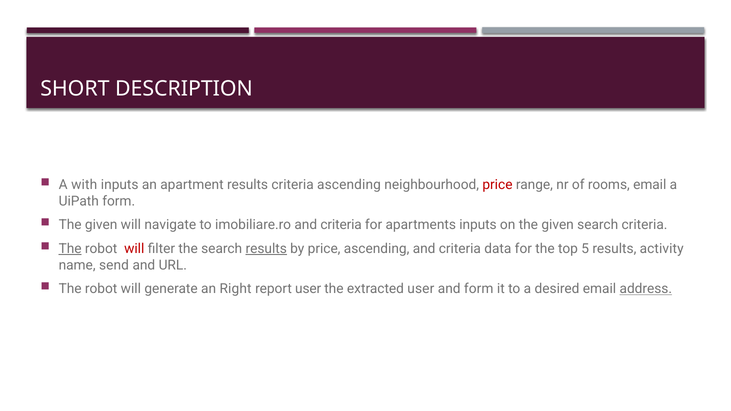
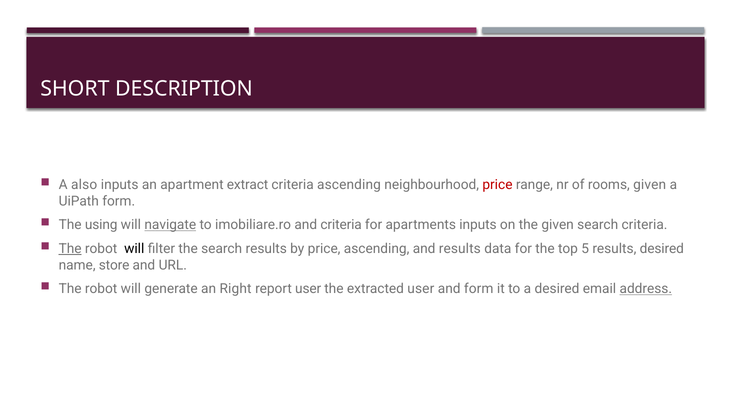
with: with -> also
apartment results: results -> extract
rooms email: email -> given
given at (101, 225): given -> using
navigate underline: none -> present
will at (134, 249) colour: red -> black
results at (266, 249) underline: present -> none
ascending and criteria: criteria -> results
results activity: activity -> desired
send: send -> store
